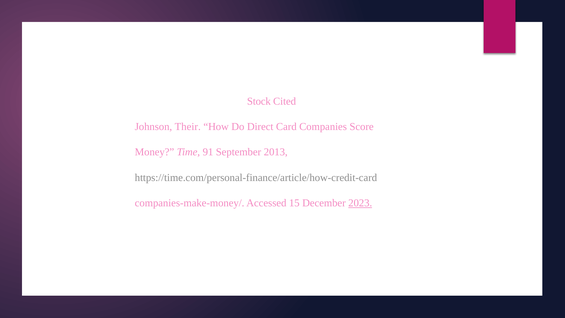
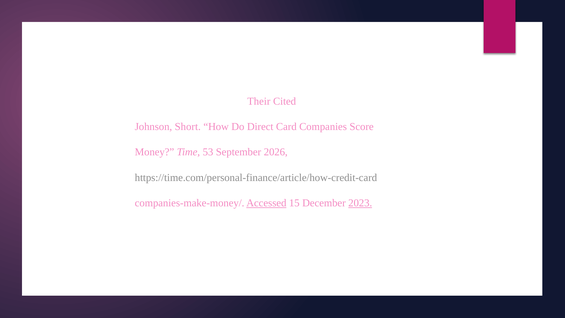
Stock: Stock -> Their
Their: Their -> Short
91: 91 -> 53
2013: 2013 -> 2026
Accessed underline: none -> present
